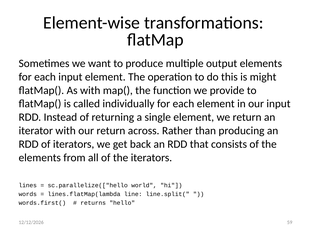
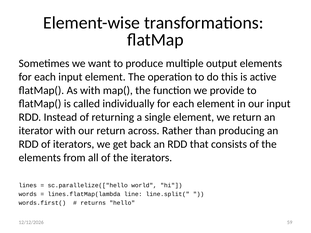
might: might -> active
